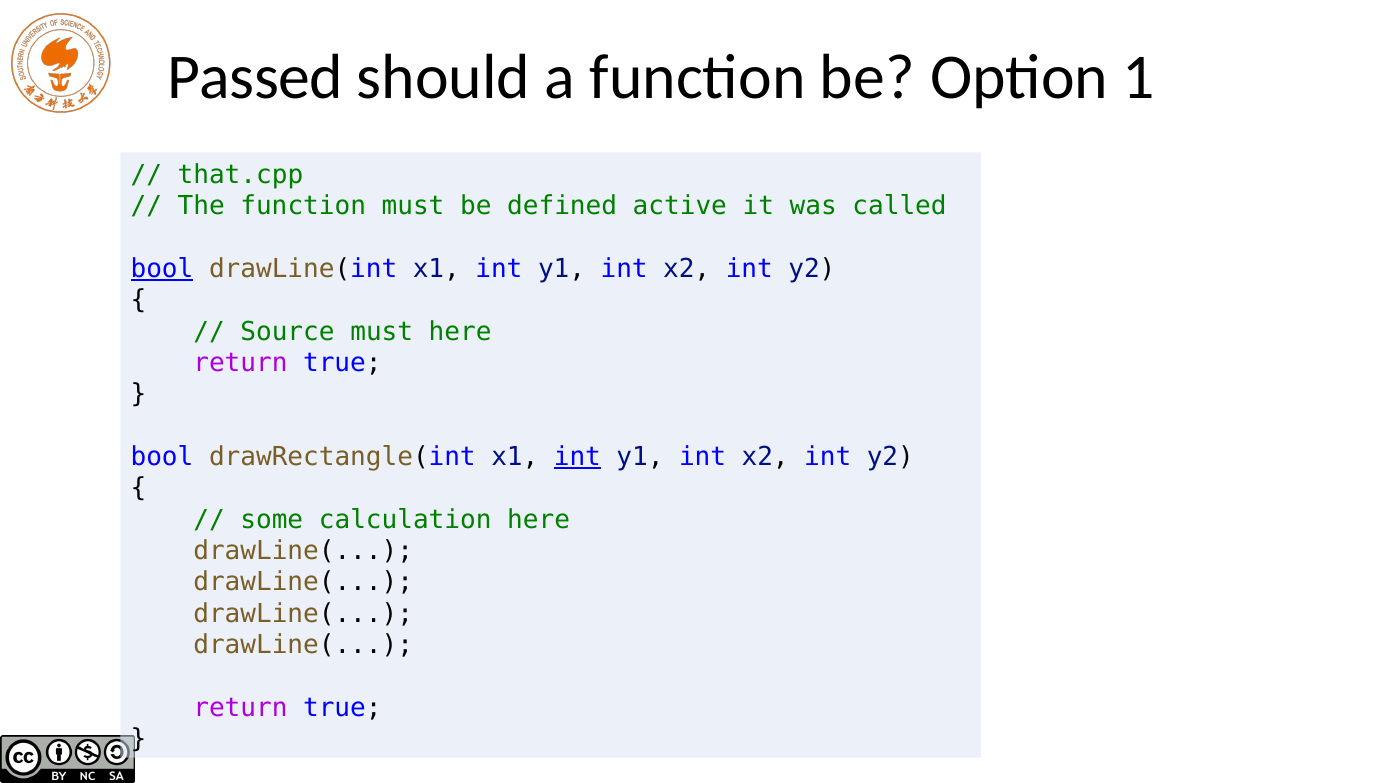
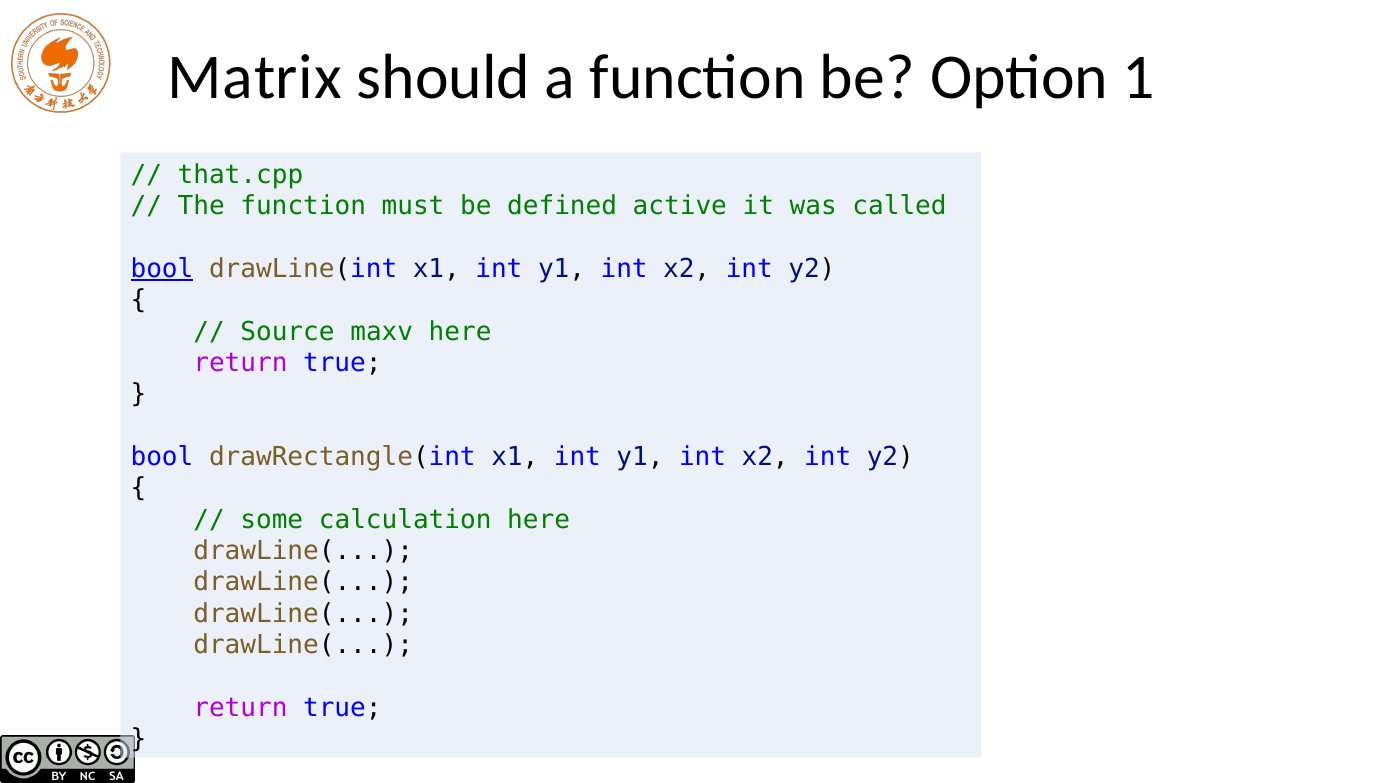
Passed: Passed -> Matrix
Source must: must -> maxv
int at (577, 457) underline: present -> none
